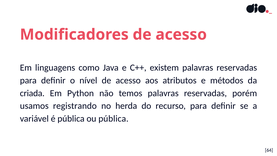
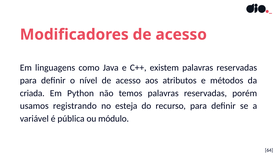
herda: herda -> esteja
ou pública: pública -> módulo
